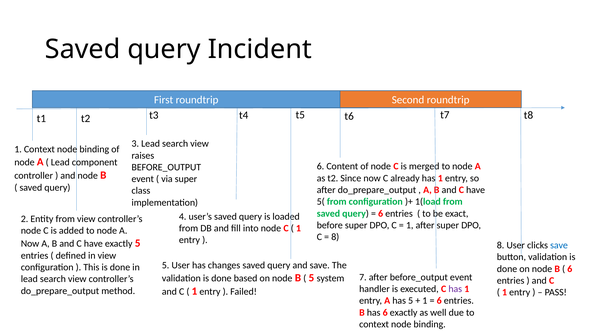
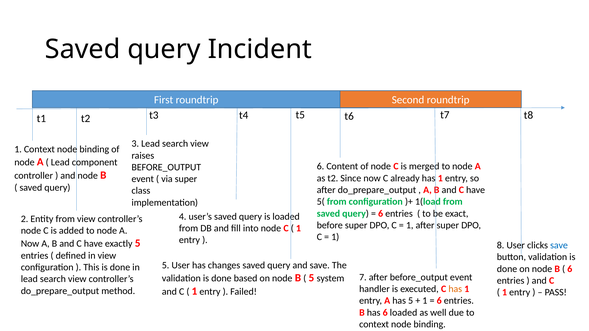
8 at (335, 237): 8 -> 1
has at (455, 289) colour: purple -> orange
6 exactly: exactly -> loaded
